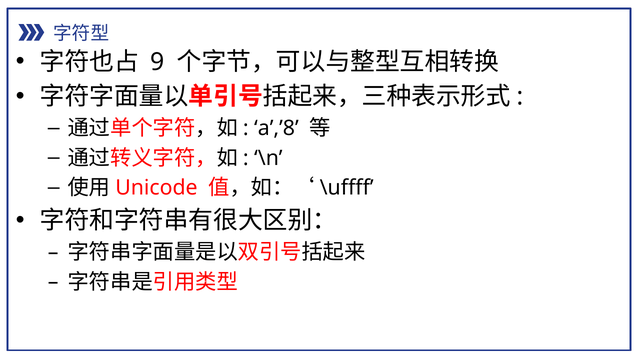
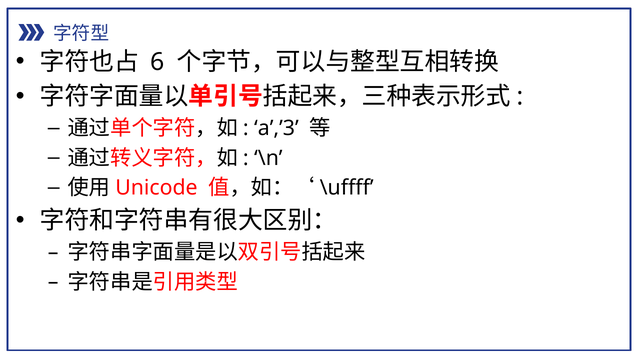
9: 9 -> 6
a’,’8: a’,’8 -> a’,’3
